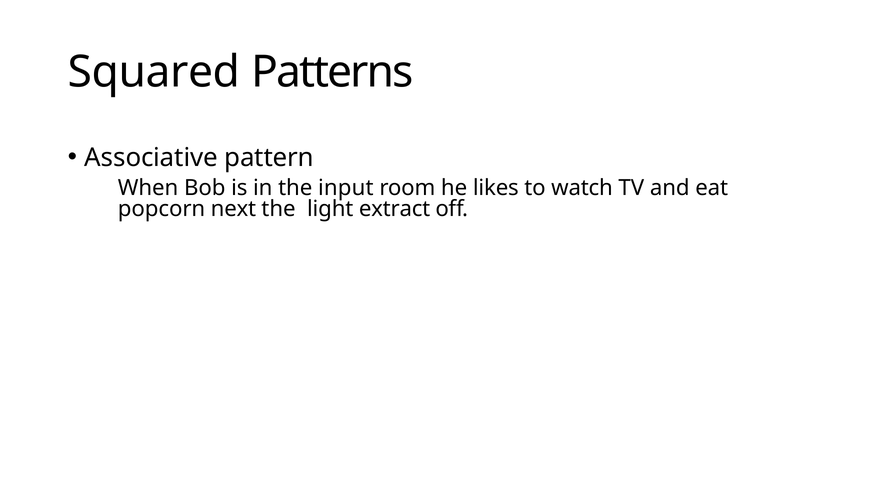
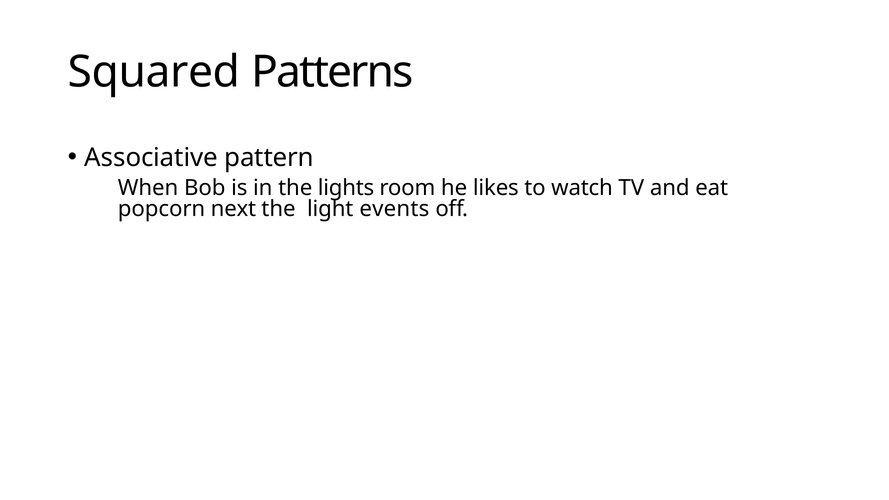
input: input -> lights
extract: extract -> events
